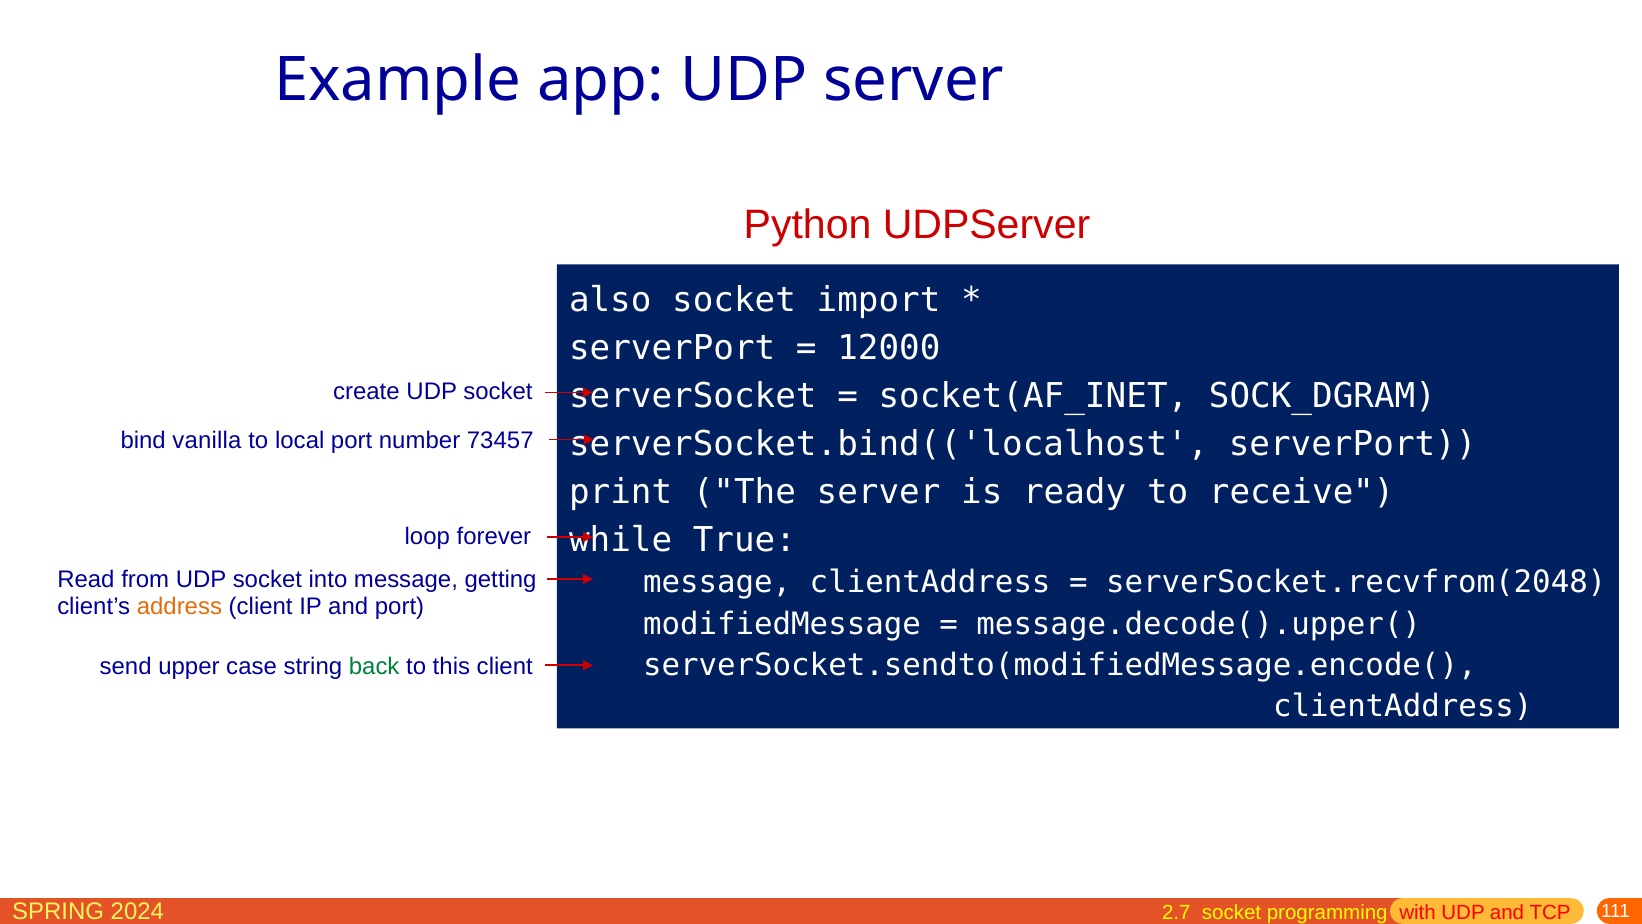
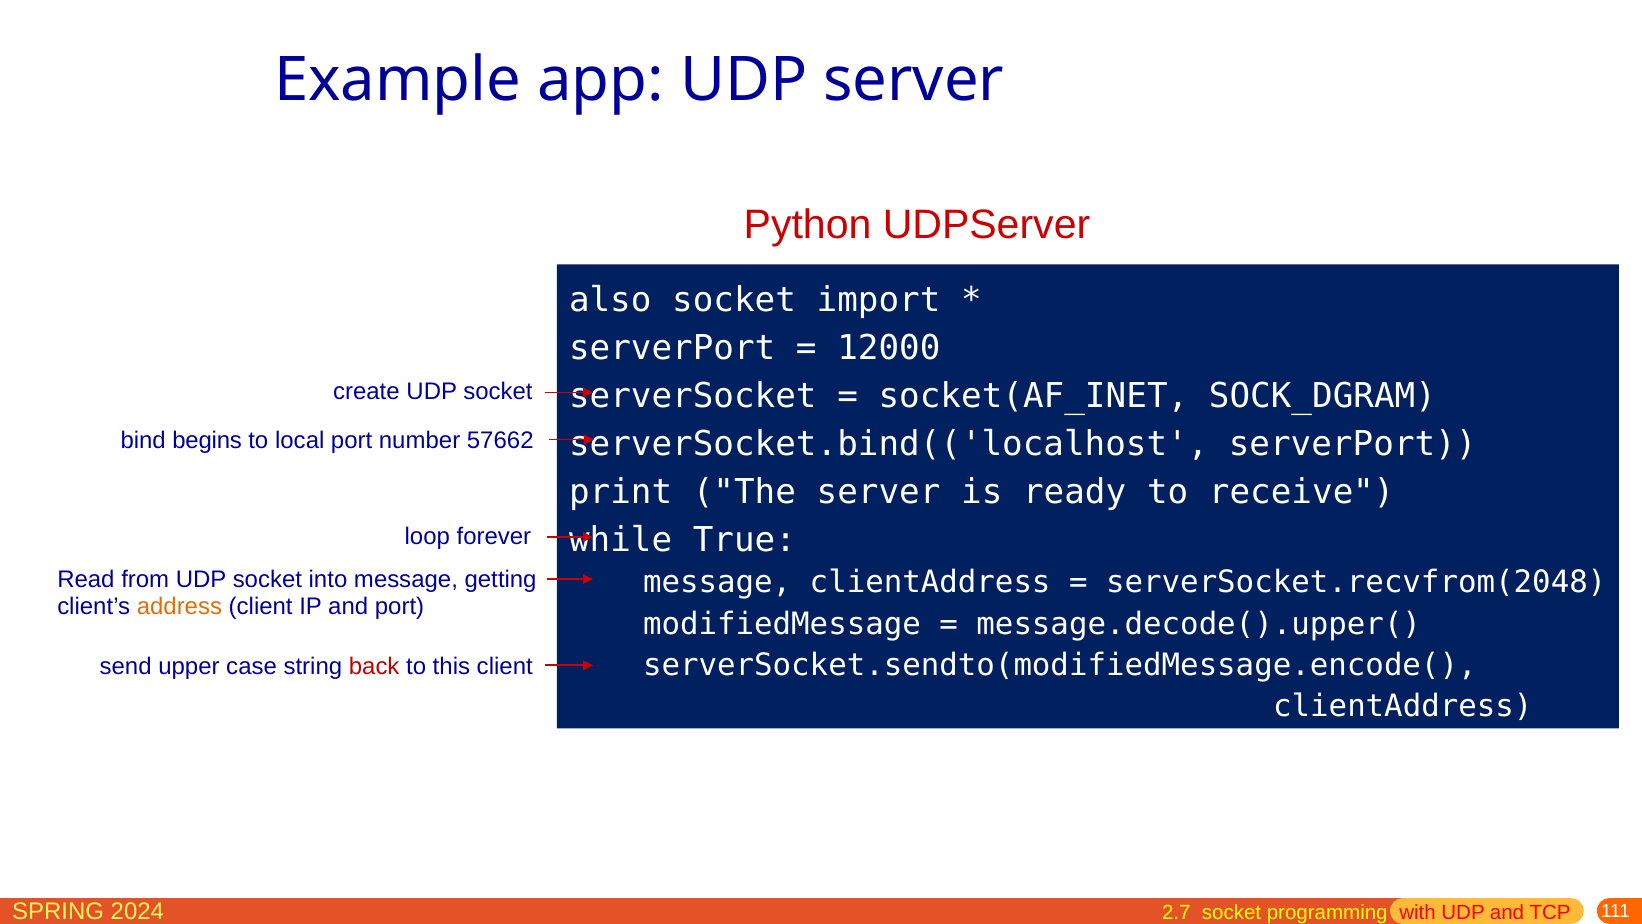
vanilla: vanilla -> begins
73457: 73457 -> 57662
back colour: green -> red
